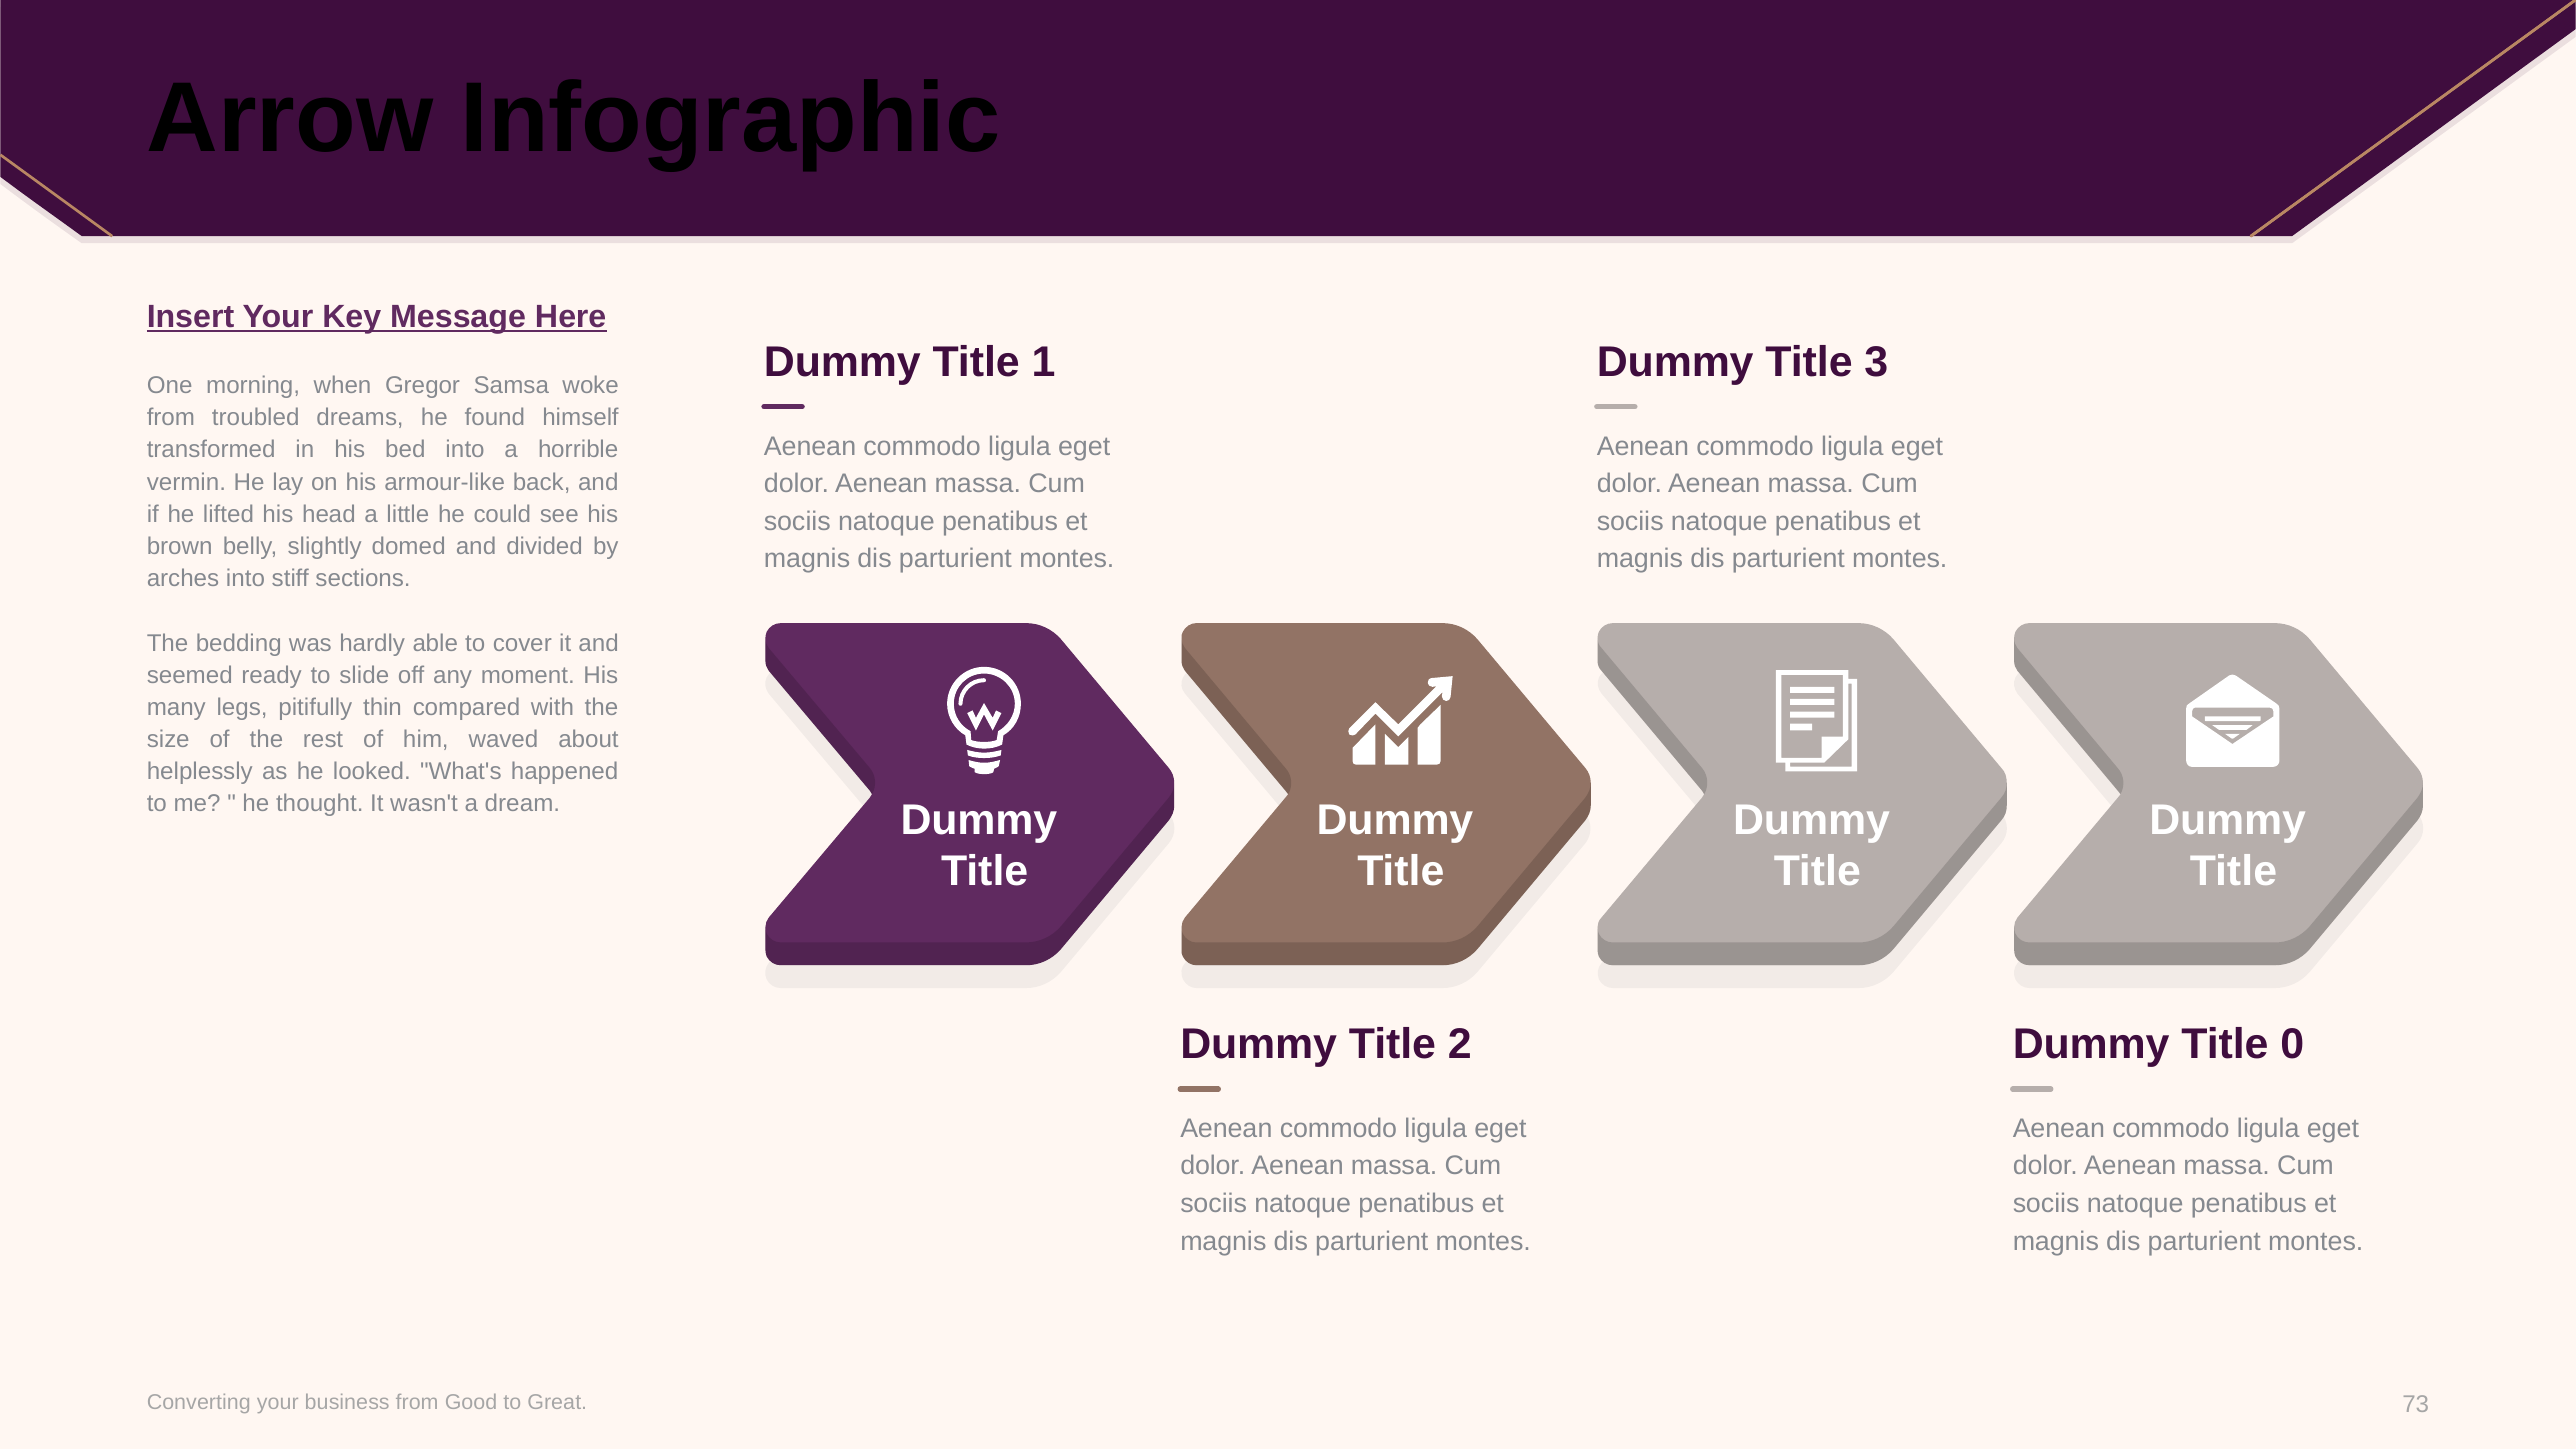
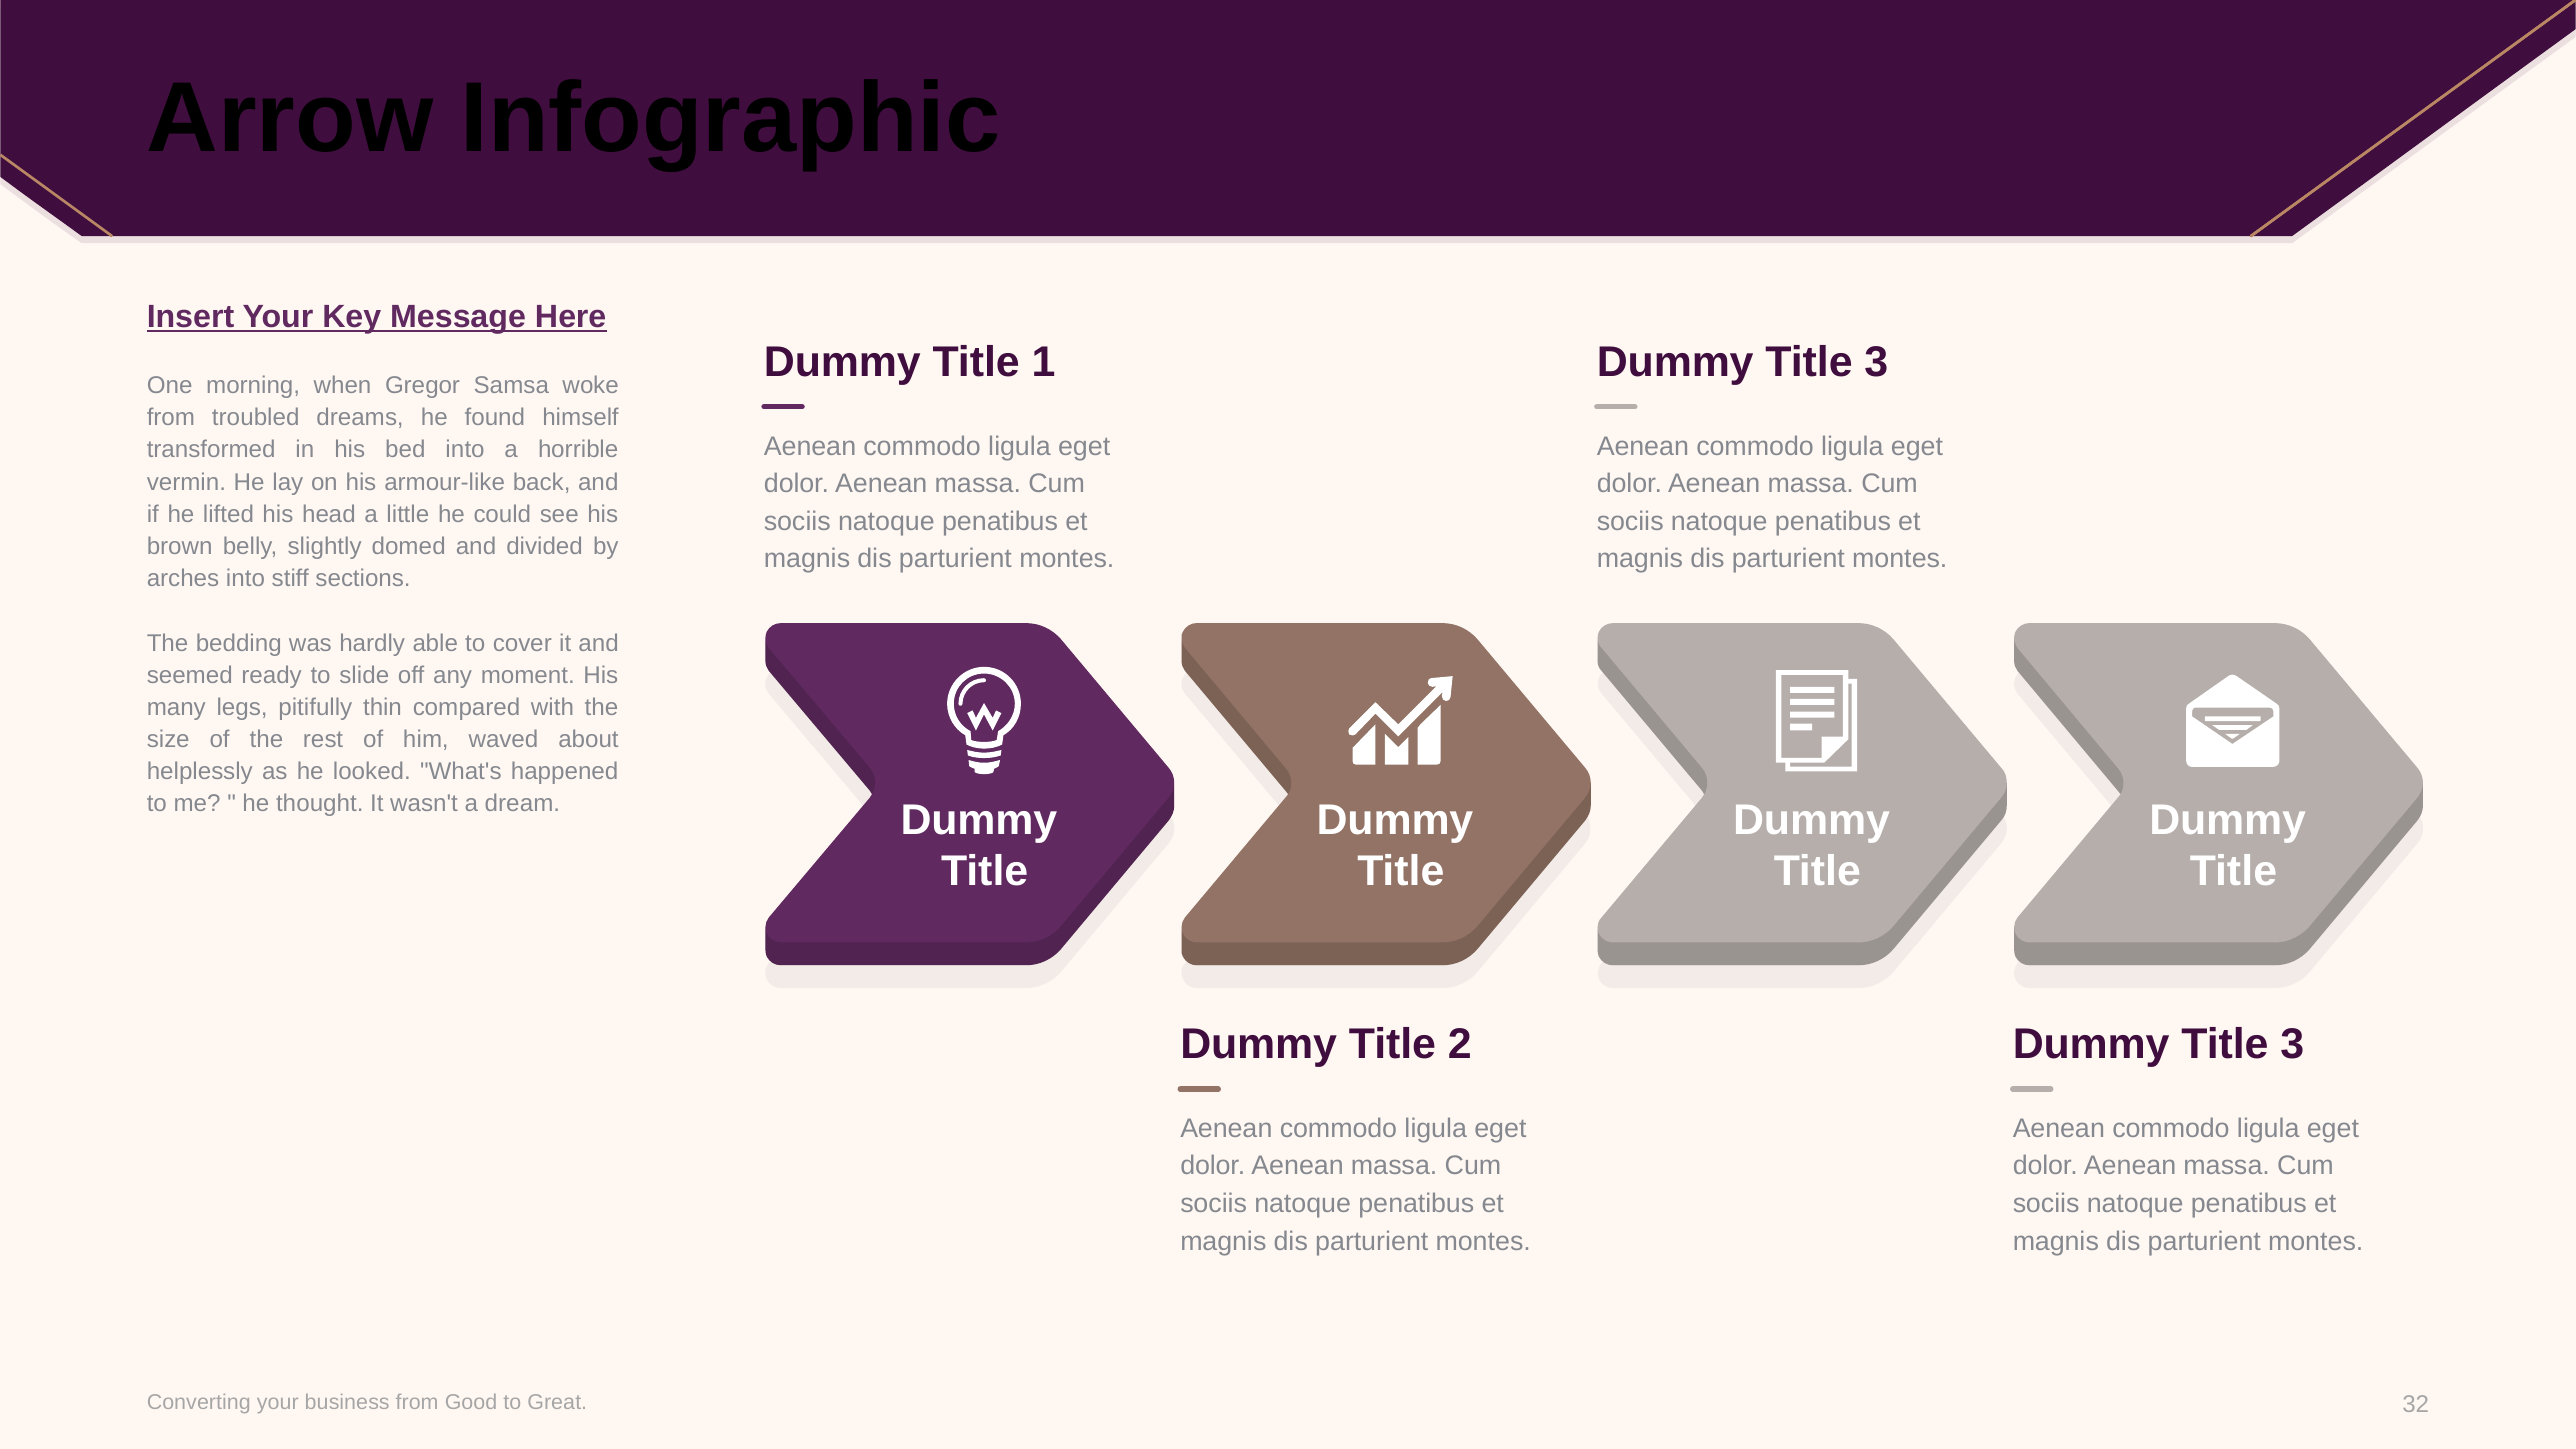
0 at (2292, 1045): 0 -> 3
73: 73 -> 32
